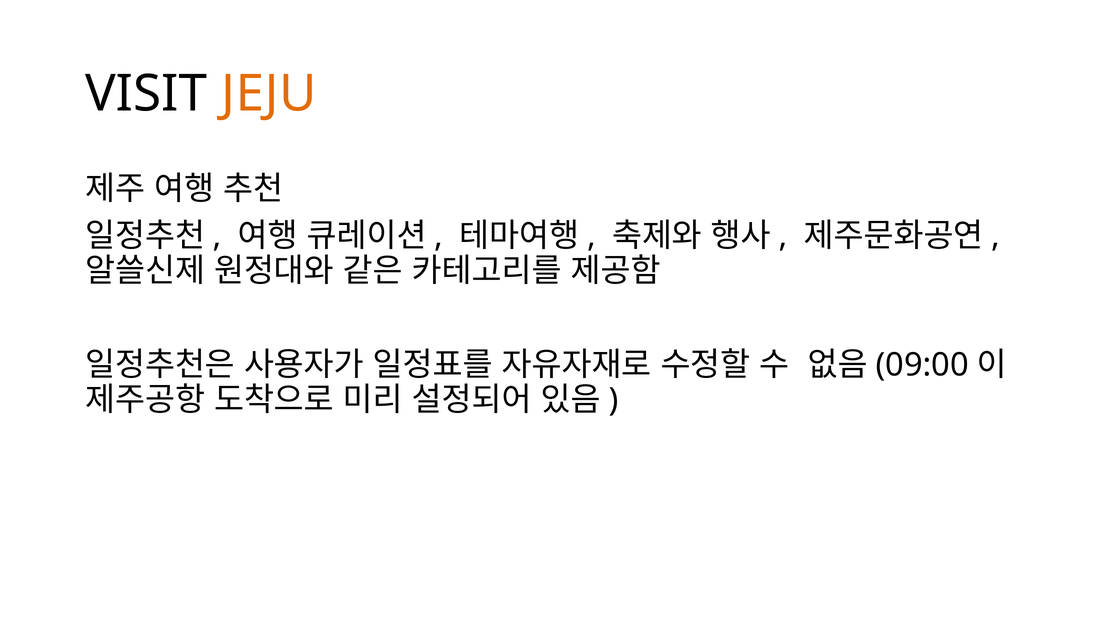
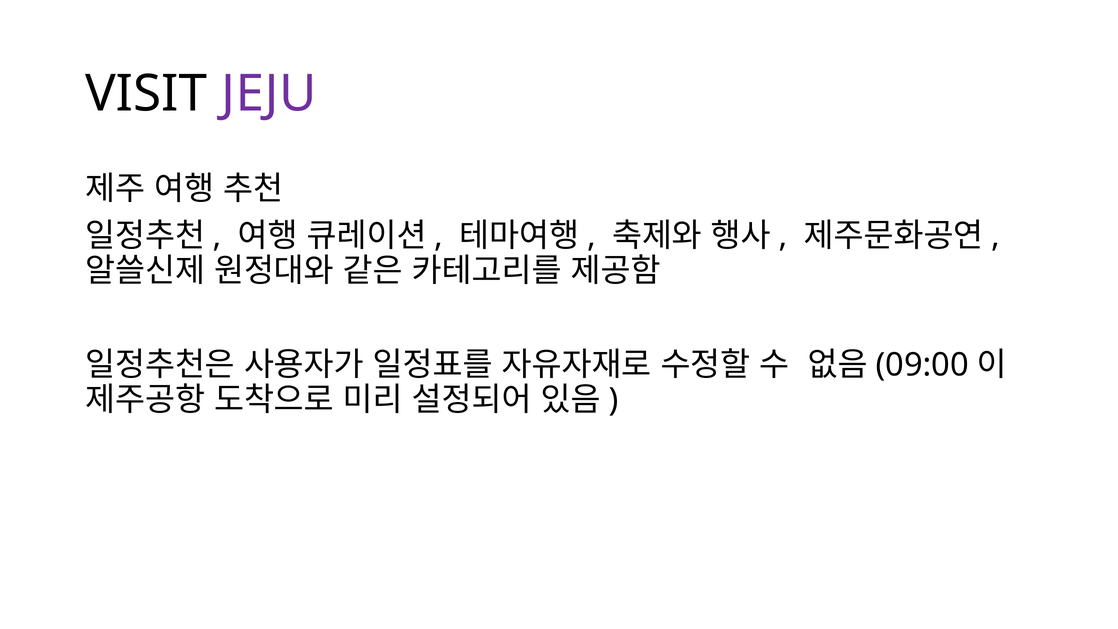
JEJU colour: orange -> purple
